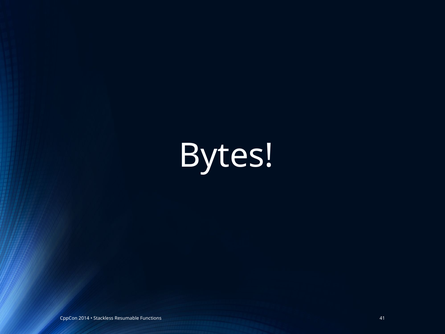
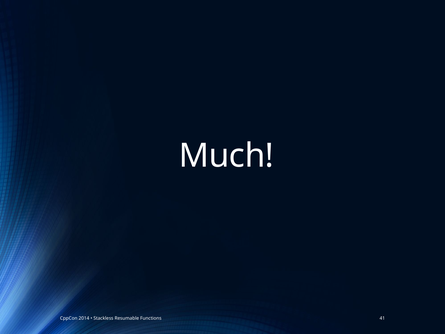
Bytes: Bytes -> Much
